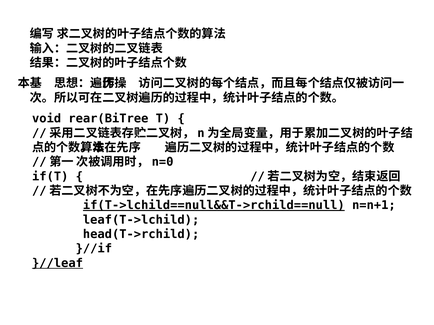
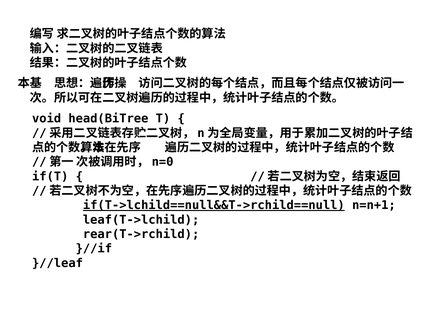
rear(BiTree: rear(BiTree -> head(BiTree
head(T->rchild: head(T->rchild -> rear(T->rchild
}//leaf underline: present -> none
